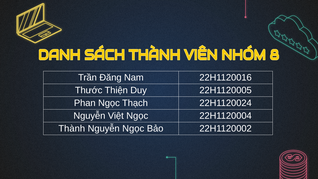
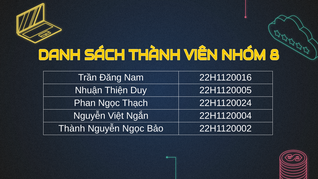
Thước: Thước -> Nhuận
Việt Ngọc: Ngọc -> Ngắn
